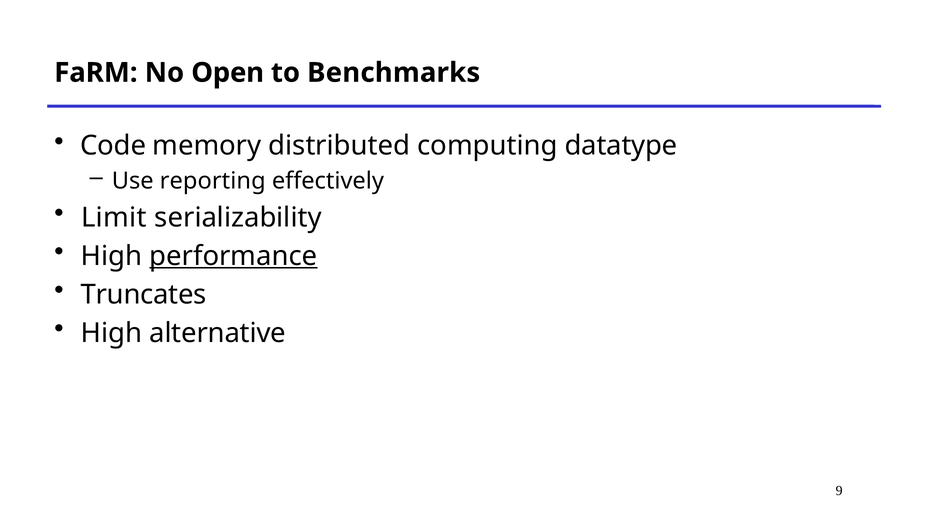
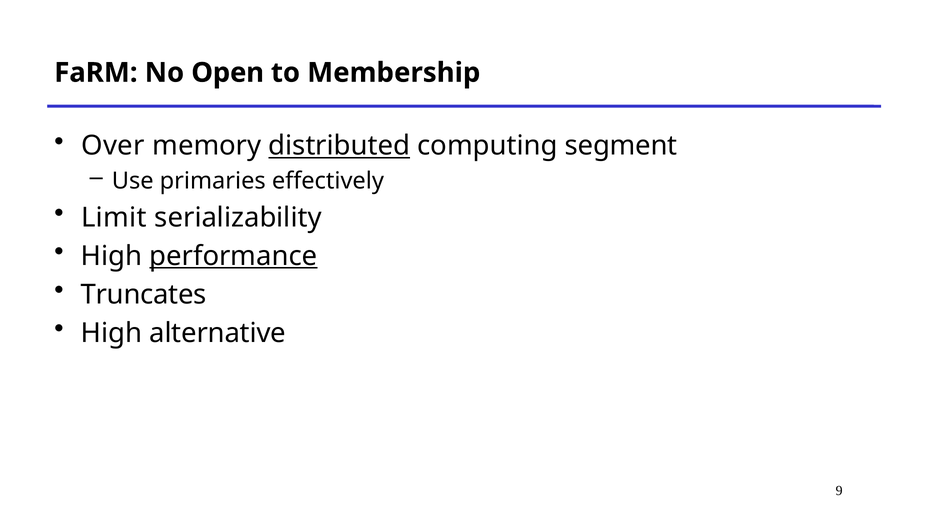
Benchmarks: Benchmarks -> Membership
Code: Code -> Over
distributed underline: none -> present
datatype: datatype -> segment
reporting: reporting -> primaries
